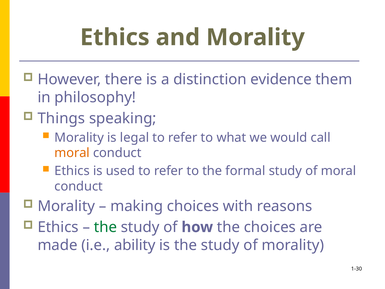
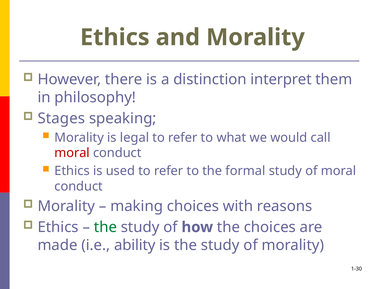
evidence: evidence -> interpret
Things: Things -> Stages
moral at (72, 153) colour: orange -> red
